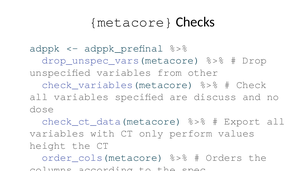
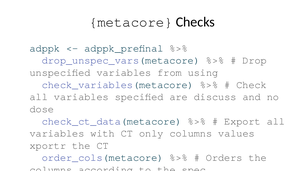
other: other -> using
only perform: perform -> columns
height: height -> xportr
